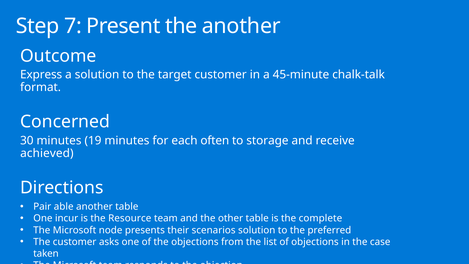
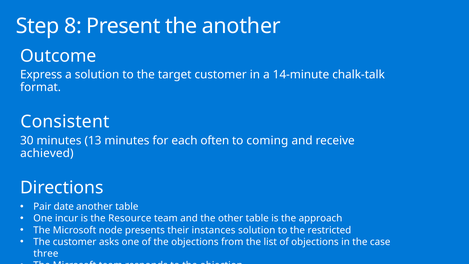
7: 7 -> 8
45-minute: 45-minute -> 14-minute
Concerned: Concerned -> Consistent
19: 19 -> 13
storage: storage -> coming
able: able -> date
complete: complete -> approach
scenarios: scenarios -> instances
preferred: preferred -> restricted
taken: taken -> three
